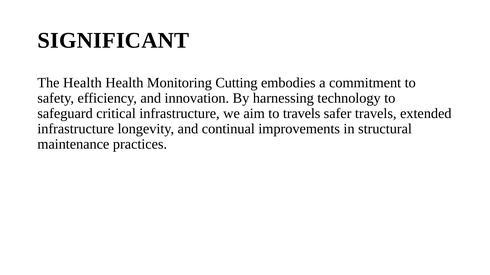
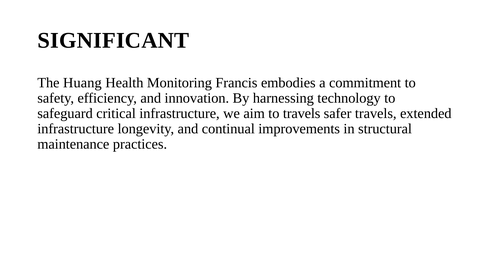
The Health: Health -> Huang
Cutting: Cutting -> Francis
